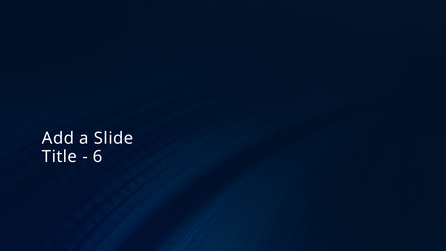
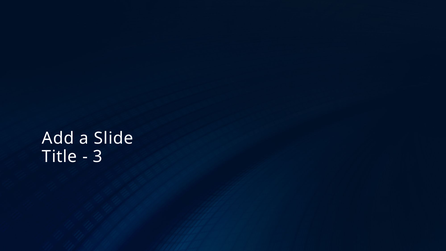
6: 6 -> 3
